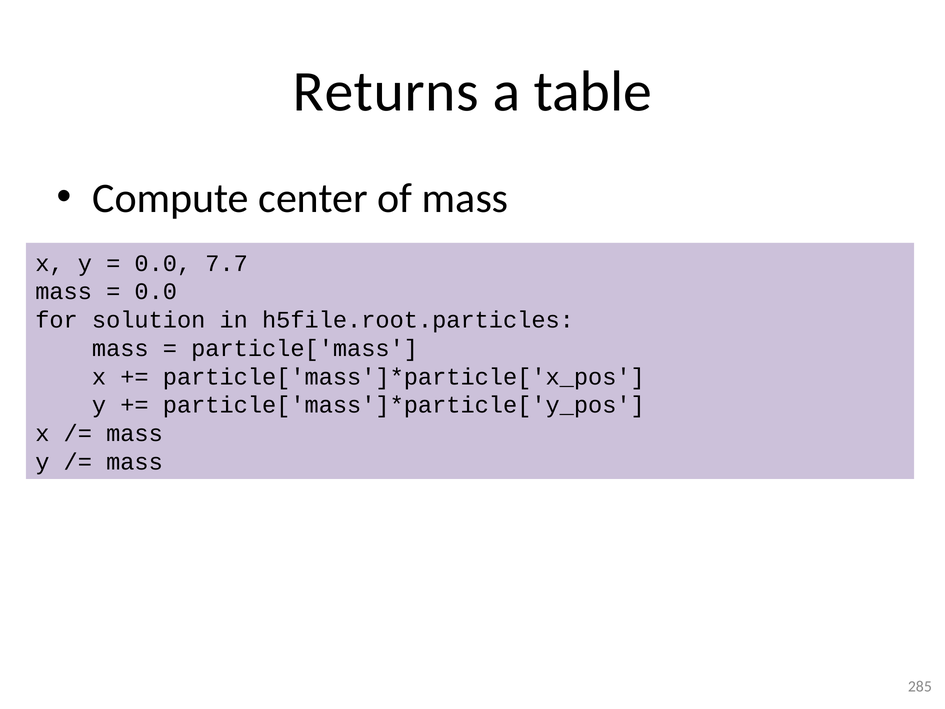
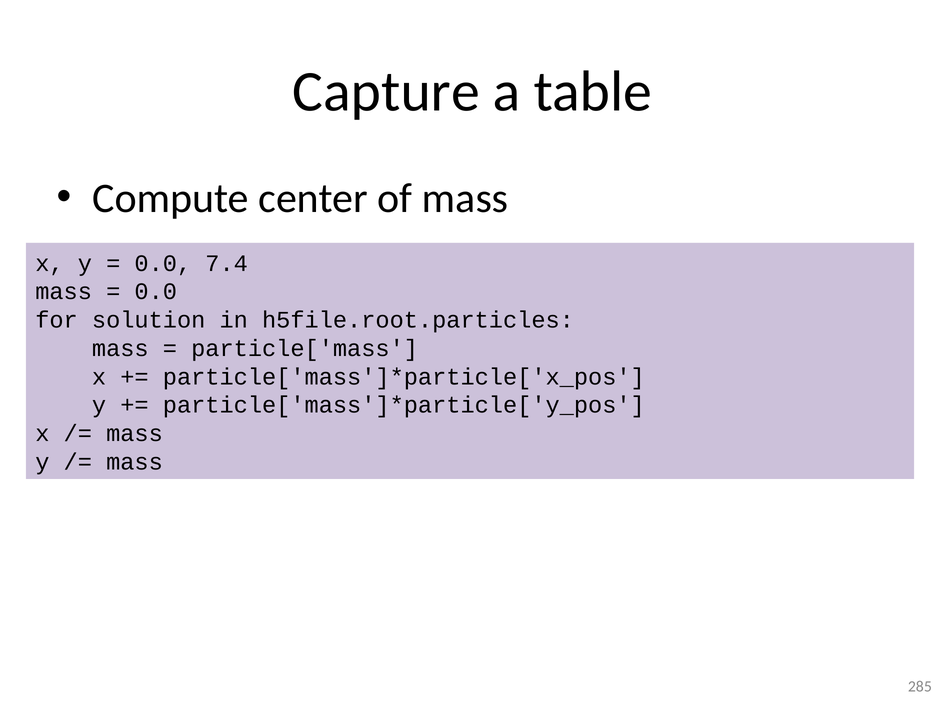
Returns: Returns -> Capture
7.7: 7.7 -> 7.4
